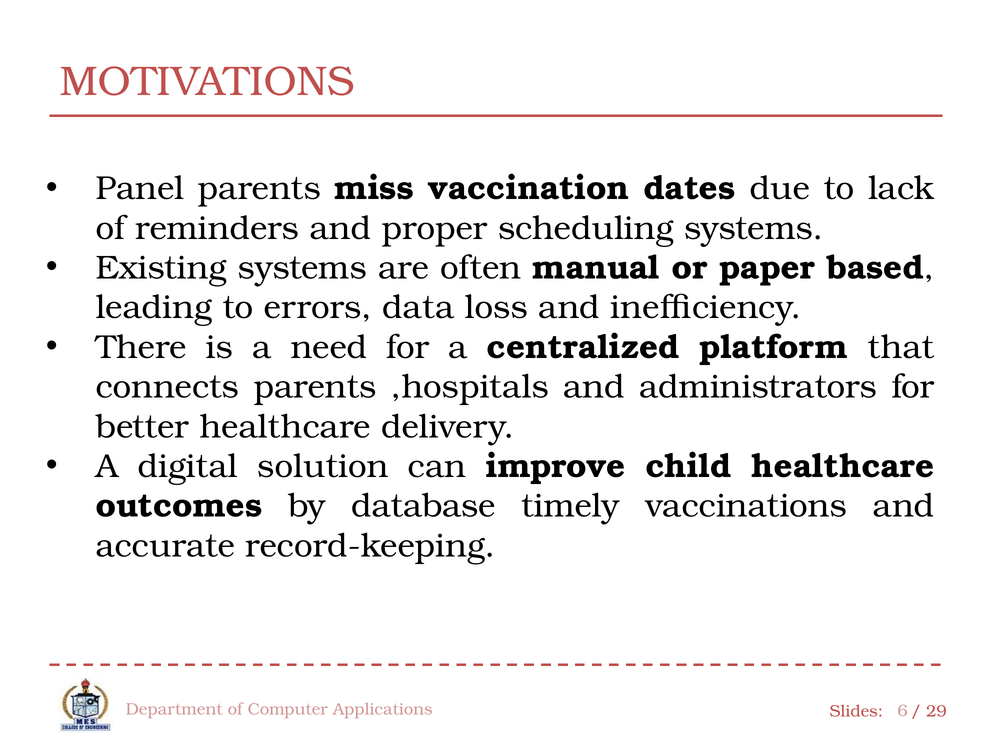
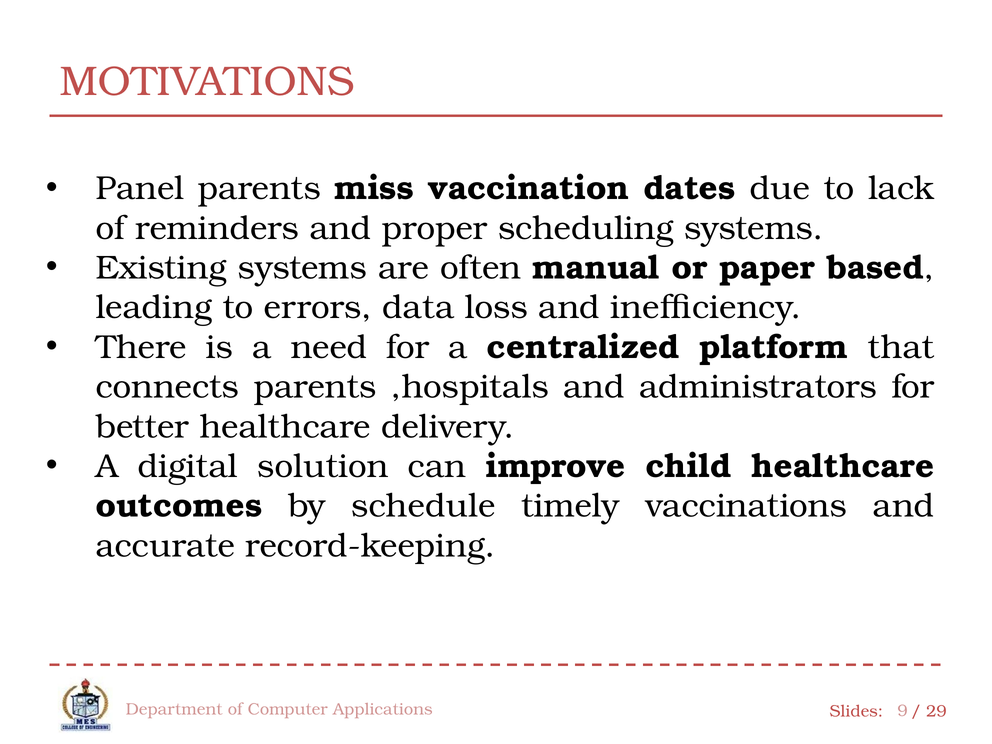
database: database -> schedule
6: 6 -> 9
